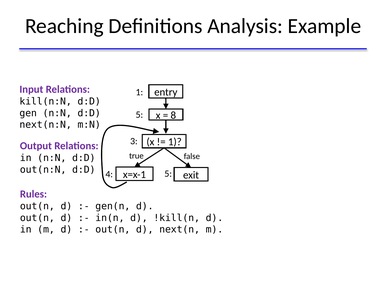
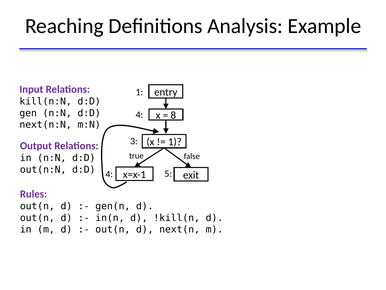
5 at (139, 114): 5 -> 4
